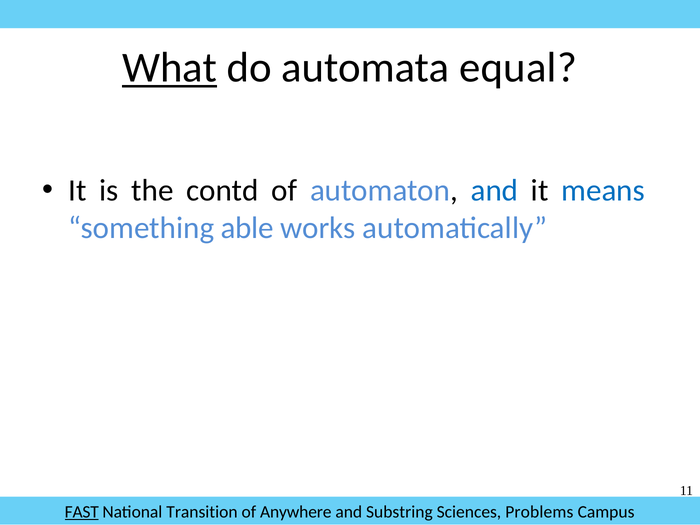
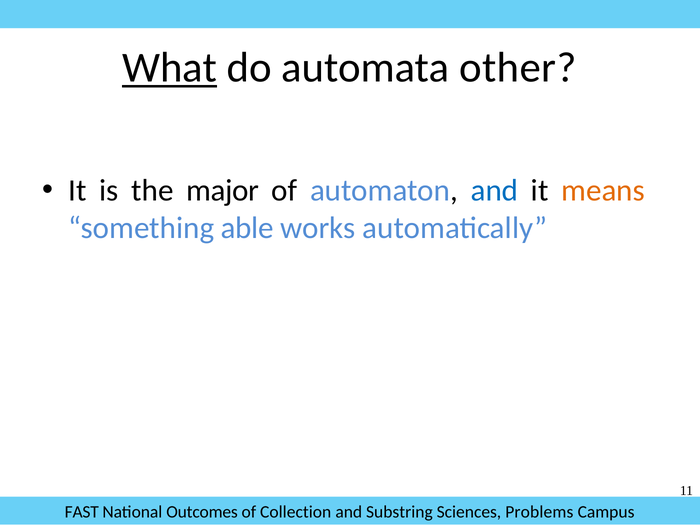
equal: equal -> other
contd: contd -> major
means colour: blue -> orange
FAST underline: present -> none
Transition: Transition -> Outcomes
Anywhere: Anywhere -> Collection
